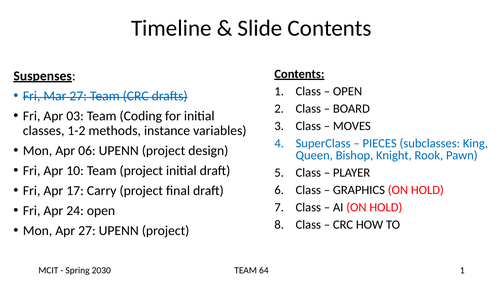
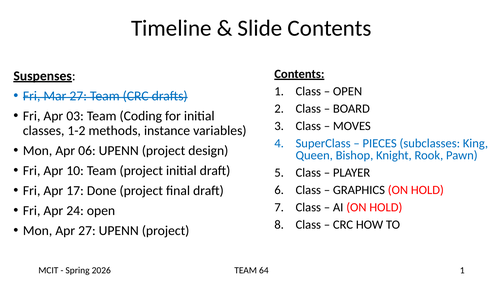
Carry: Carry -> Done
2030: 2030 -> 2026
